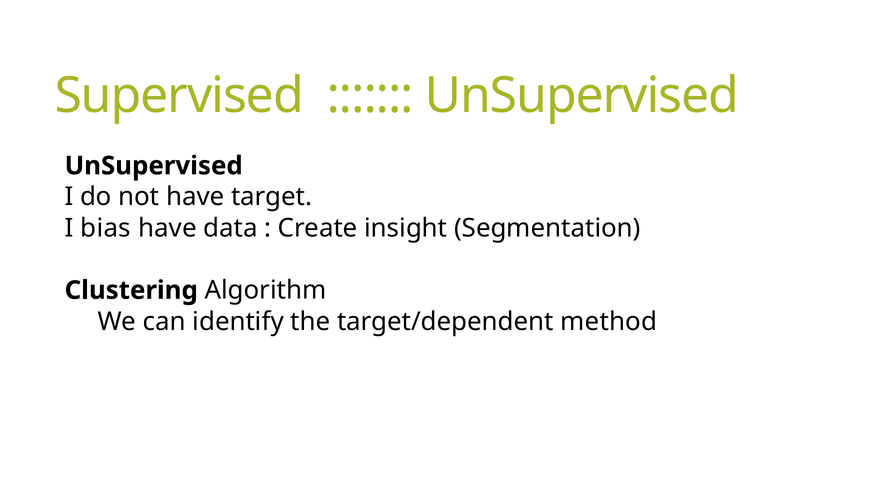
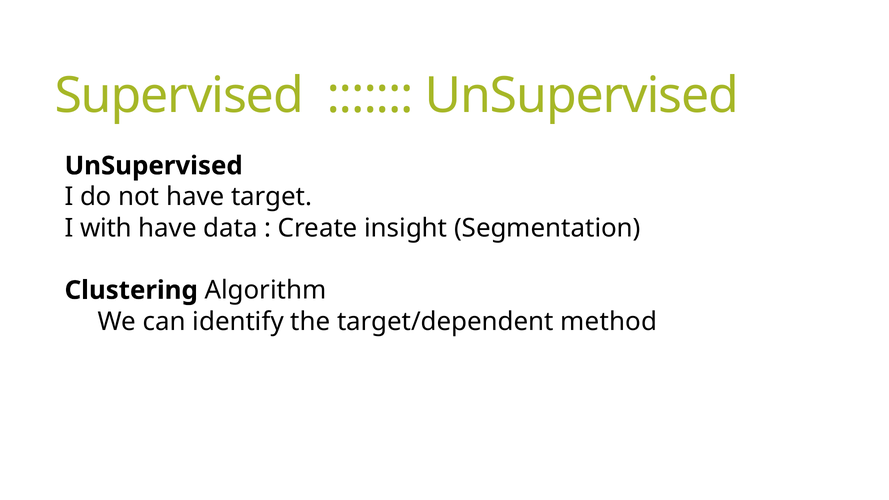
bias: bias -> with
